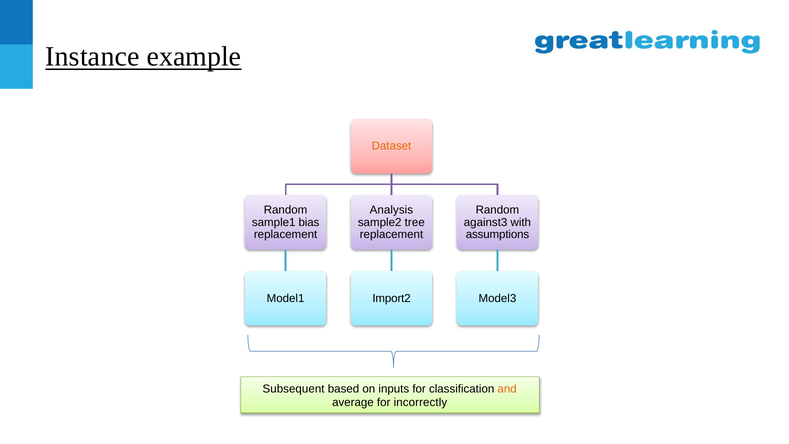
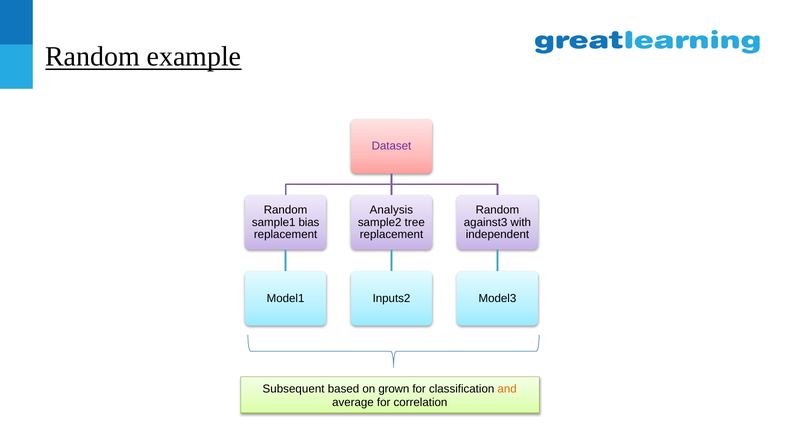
Instance at (92, 57): Instance -> Random
Dataset colour: orange -> purple
assumptions: assumptions -> independent
Import2: Import2 -> Inputs2
inputs: inputs -> grown
incorrectly: incorrectly -> correlation
